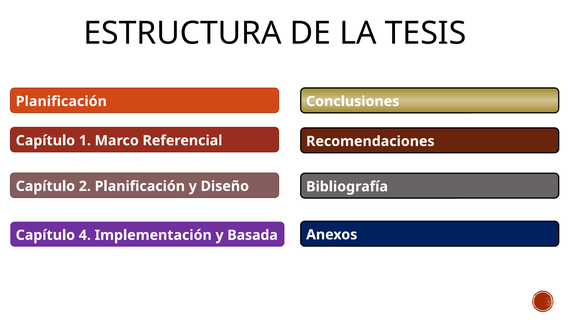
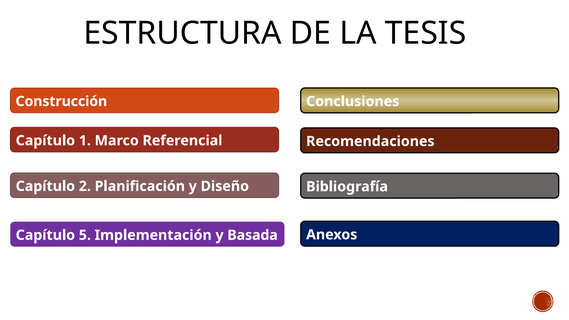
Planificación at (61, 101): Planificación -> Construcción
4: 4 -> 5
